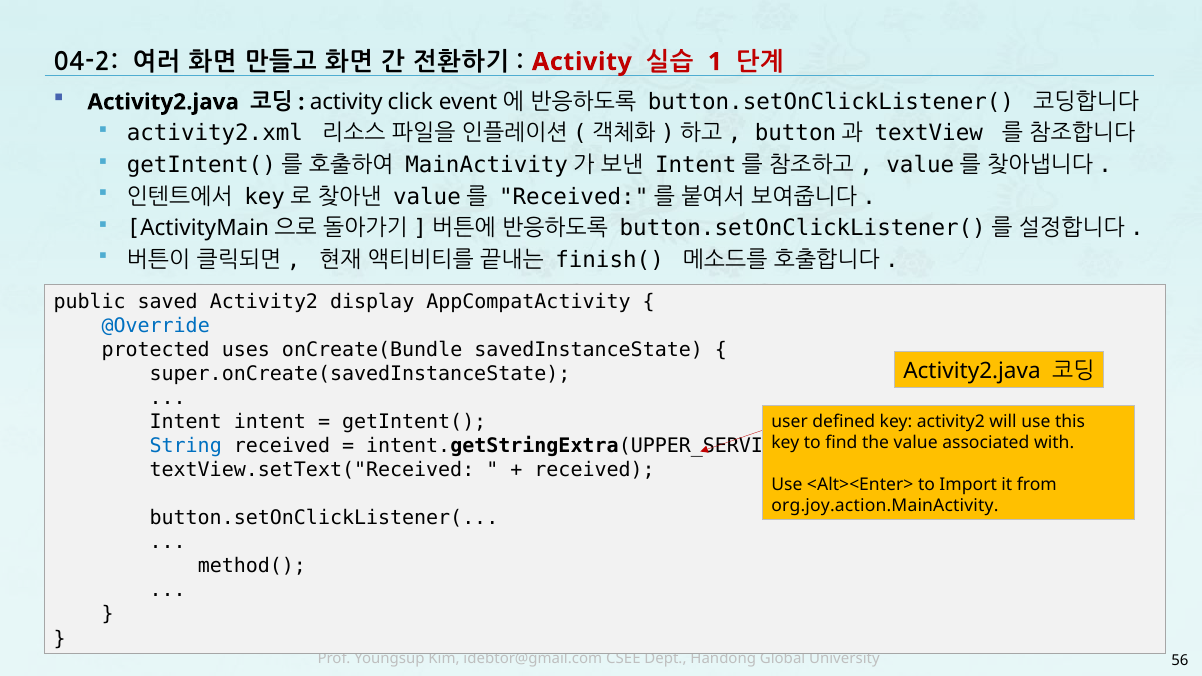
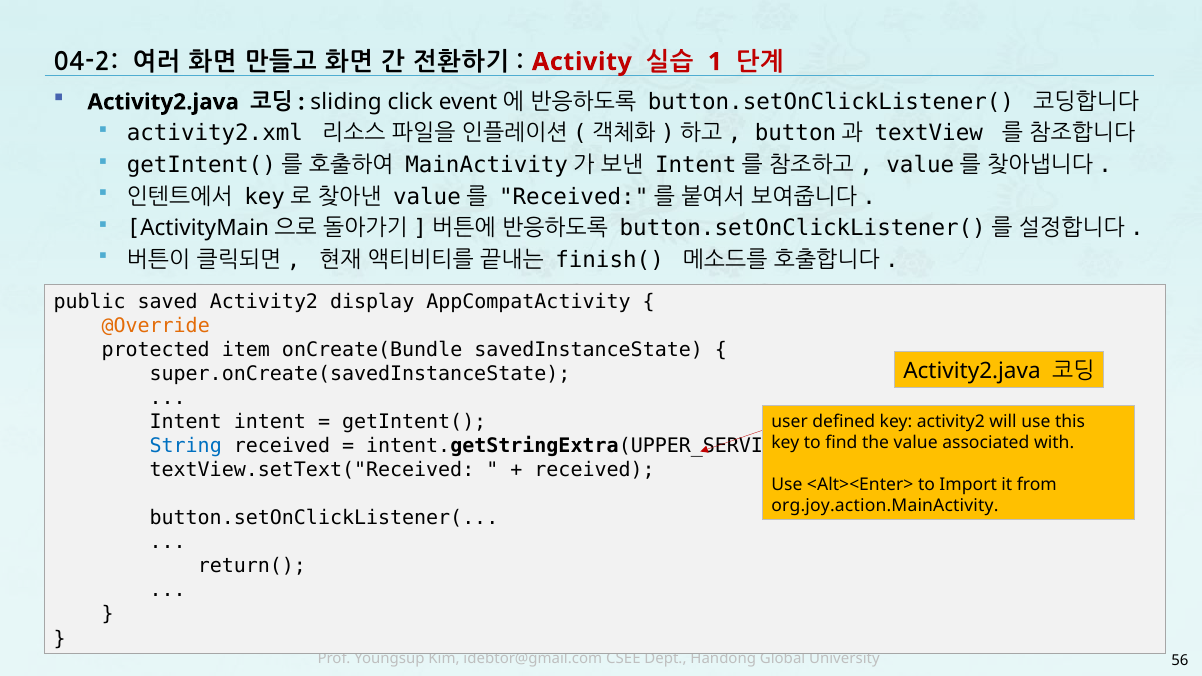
activity at (346, 102): activity -> sliding
@Override colour: blue -> orange
uses: uses -> item
method(: method( -> return(
